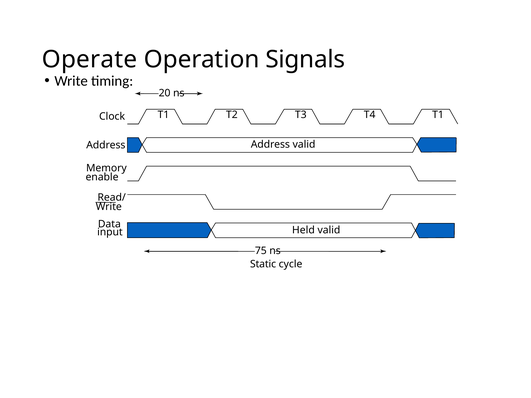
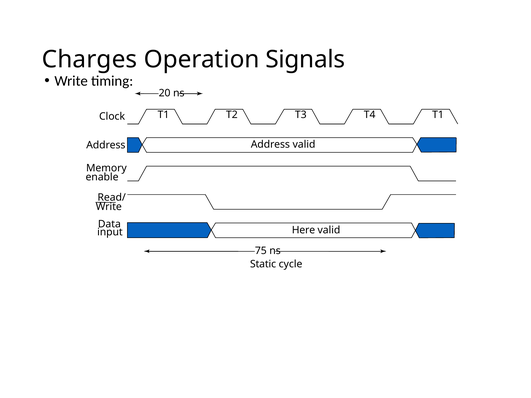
Operate: Operate -> Charges
Held: Held -> Here
